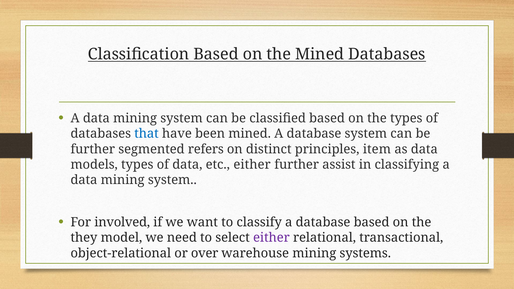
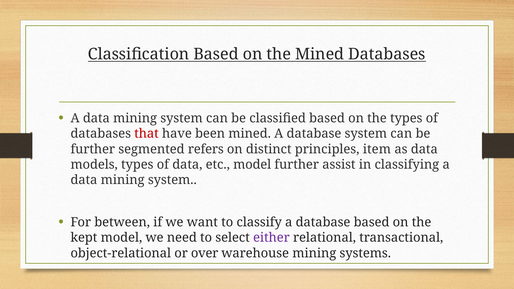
that colour: blue -> red
etc either: either -> model
involved: involved -> between
they: they -> kept
